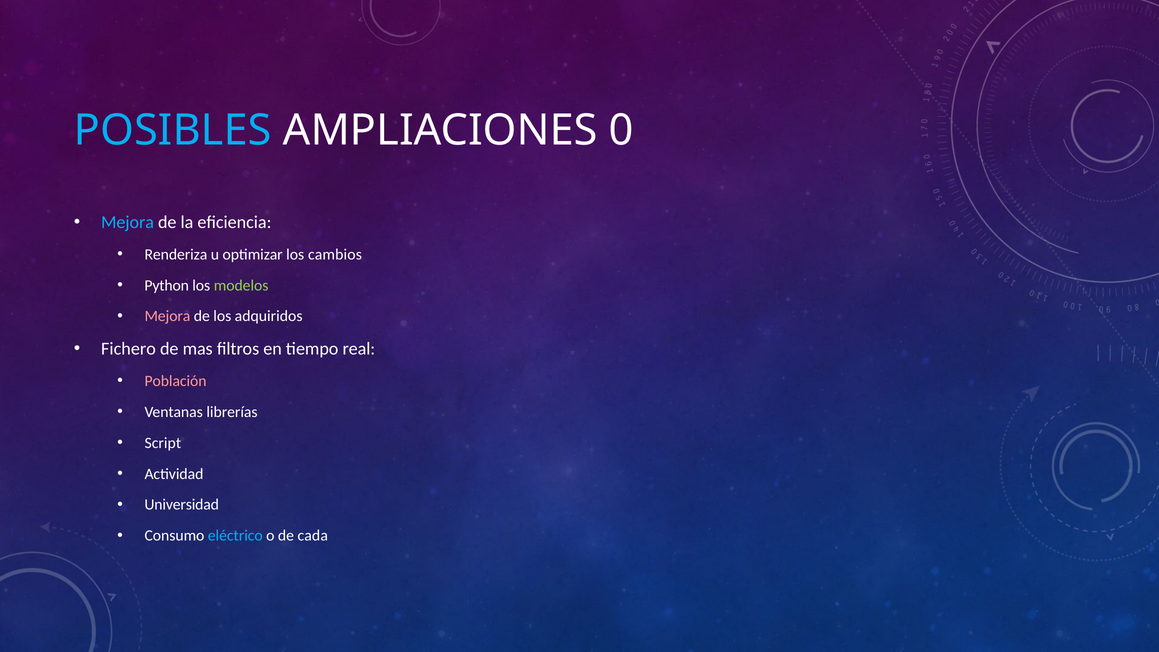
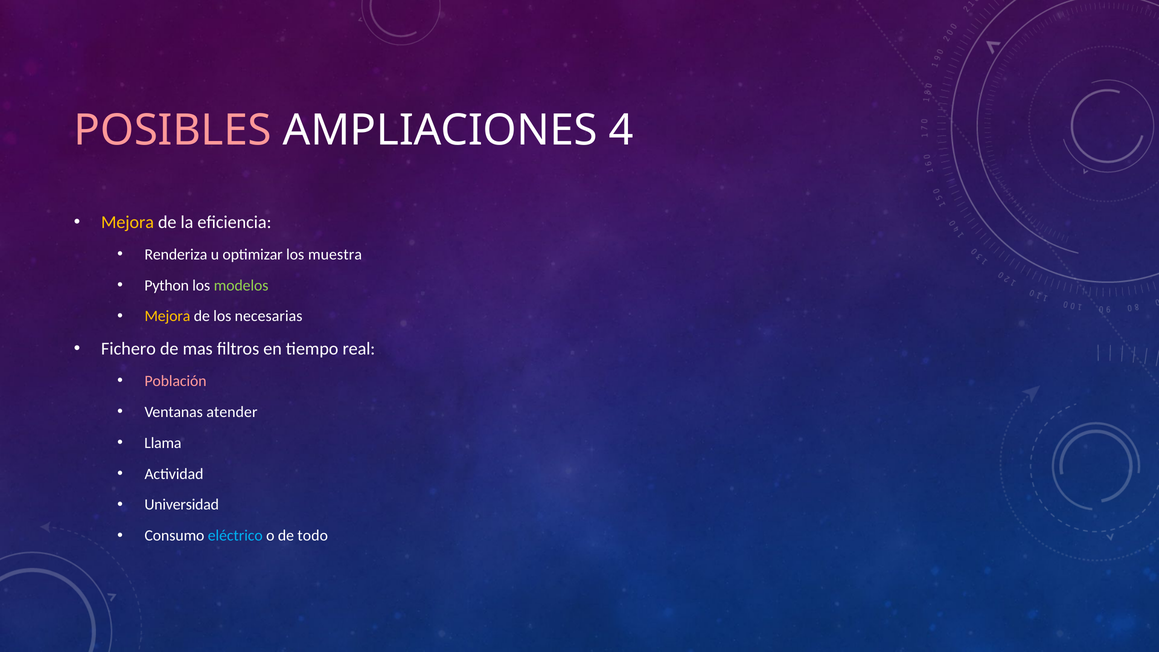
POSIBLES colour: light blue -> pink
0: 0 -> 4
Mejora at (128, 222) colour: light blue -> yellow
cambios: cambios -> muestra
Mejora at (167, 316) colour: pink -> yellow
adquiridos: adquiridos -> necesarias
librerías: librerías -> atender
Script: Script -> Llama
cada: cada -> todo
